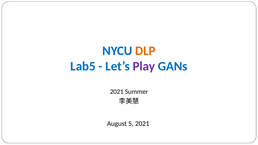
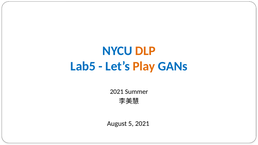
Play colour: purple -> orange
